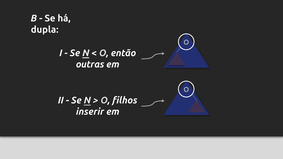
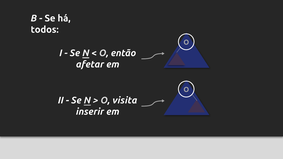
dupla: dupla -> todos
outras: outras -> afetar
filhos: filhos -> visita
